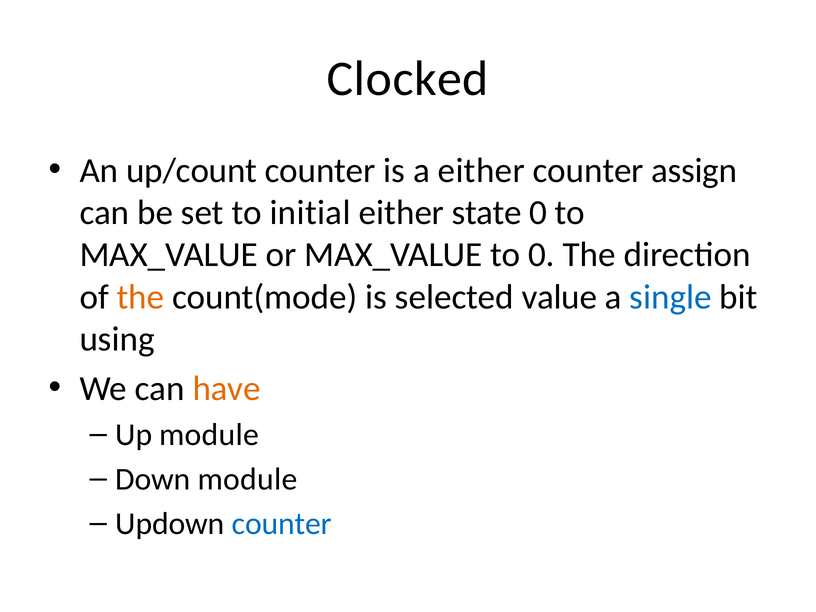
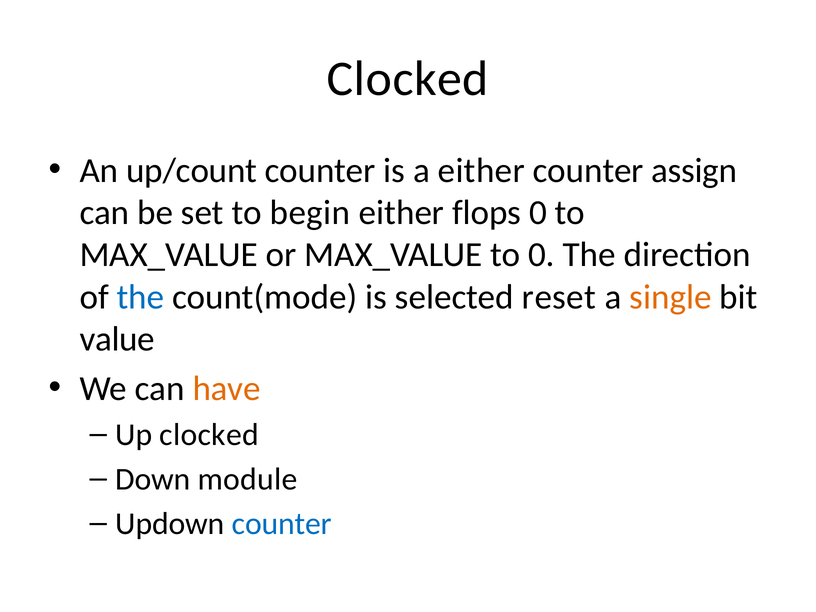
initial: initial -> begin
state: state -> flops
the at (141, 297) colour: orange -> blue
value: value -> reset
single colour: blue -> orange
using: using -> value
Up module: module -> clocked
